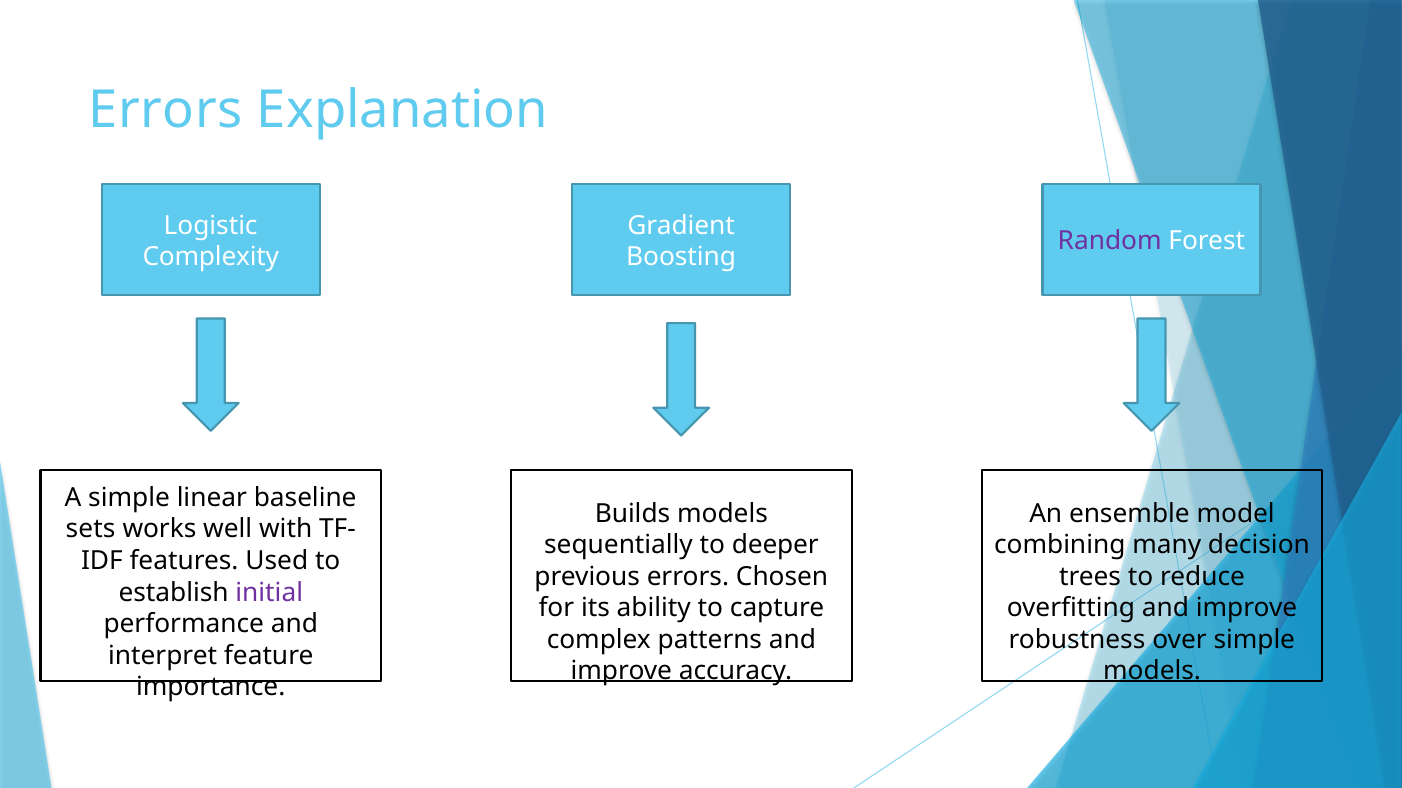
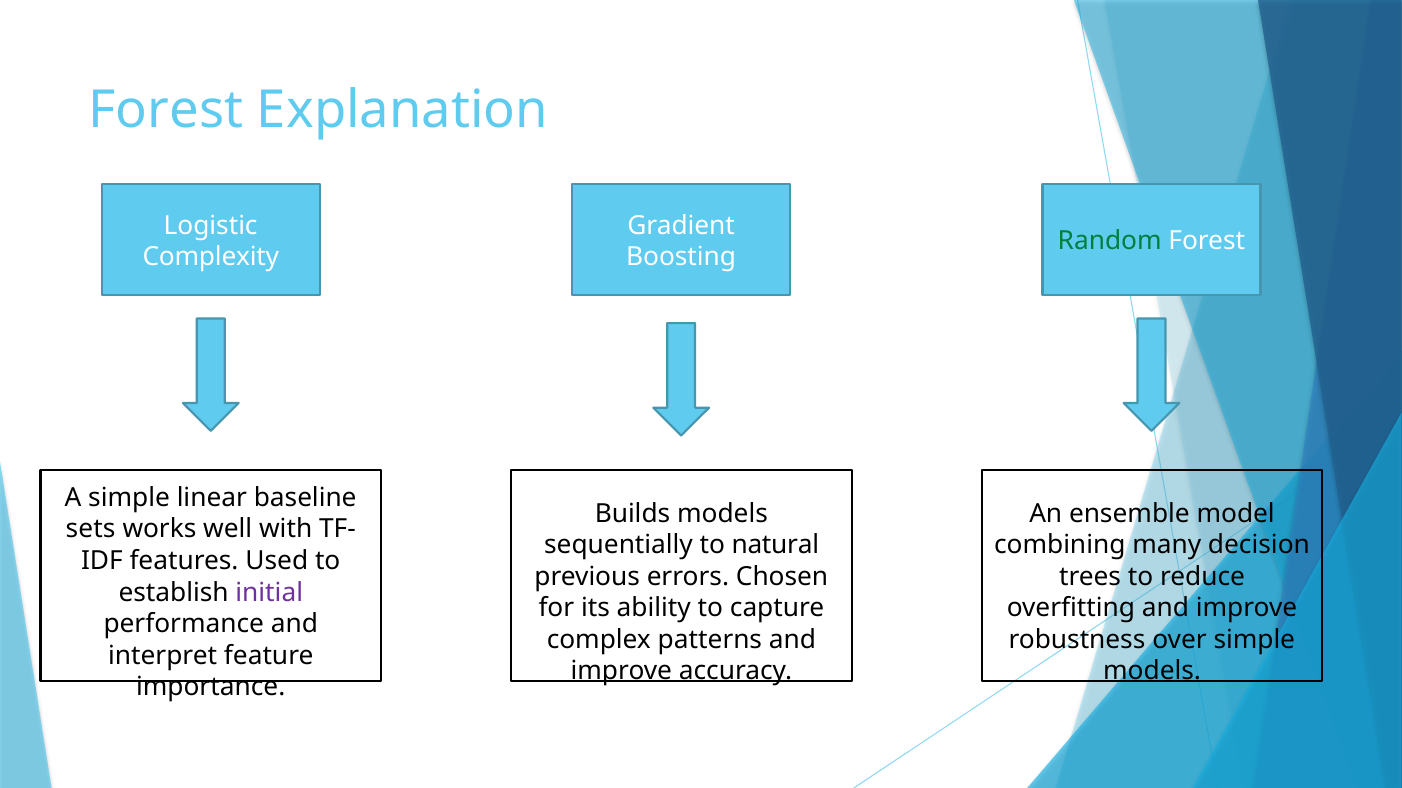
Errors at (166, 111): Errors -> Forest
Random colour: purple -> green
deeper: deeper -> natural
